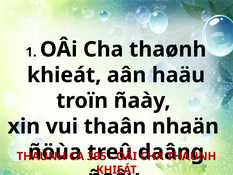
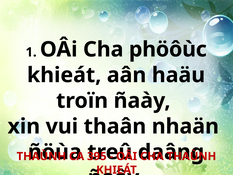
thaønh: thaønh -> phöôùc
